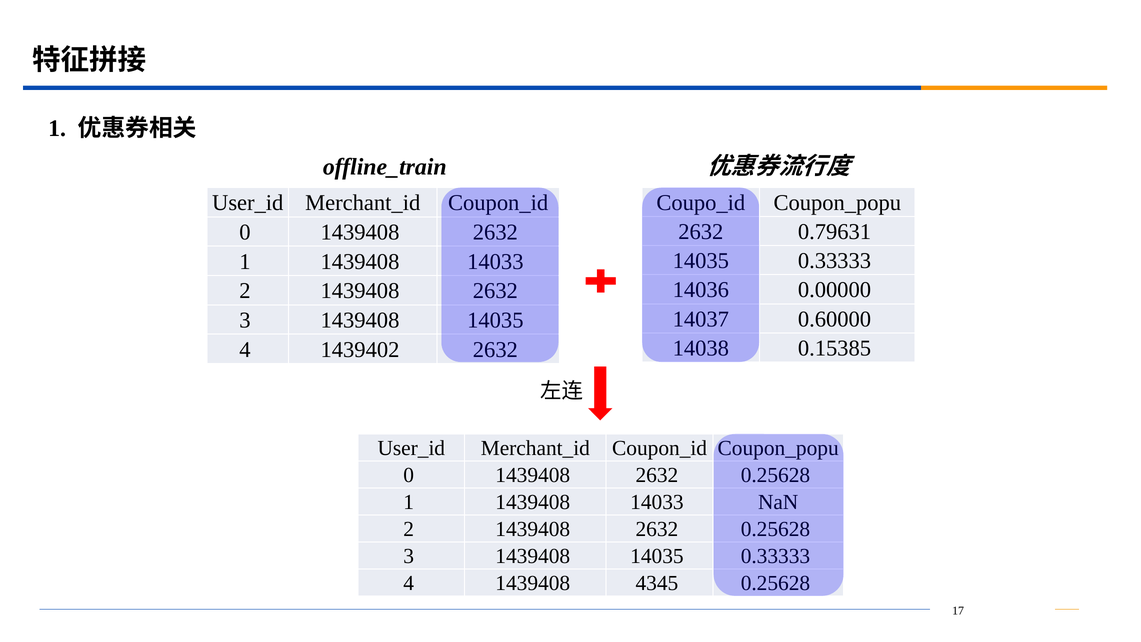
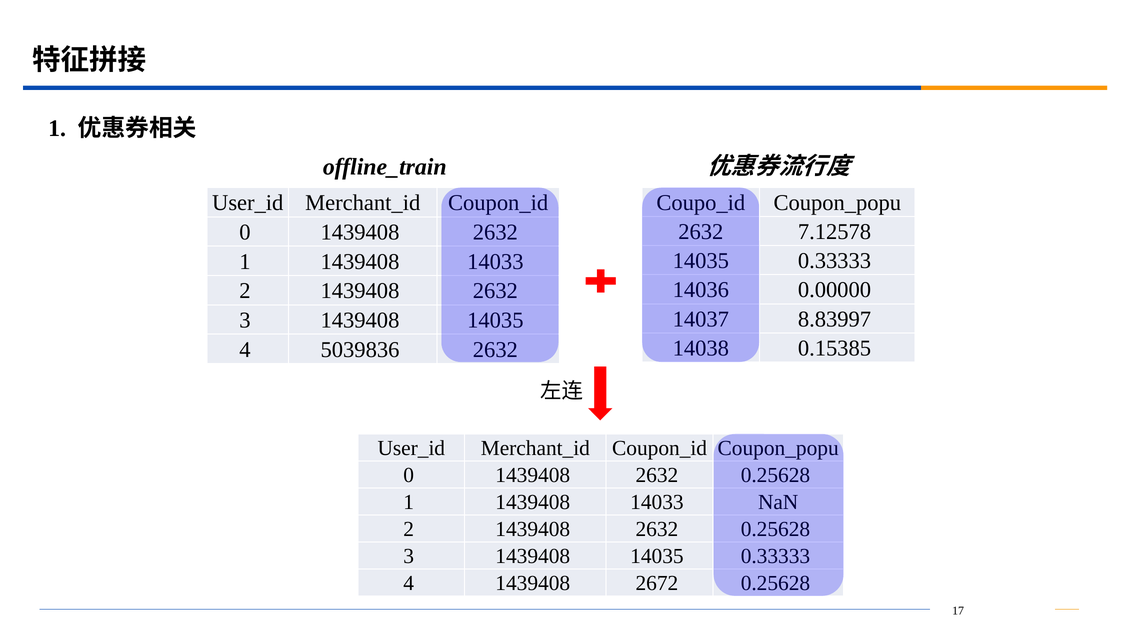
0.79631: 0.79631 -> 7.12578
0.60000: 0.60000 -> 8.83997
1439402: 1439402 -> 5039836
4345: 4345 -> 2672
